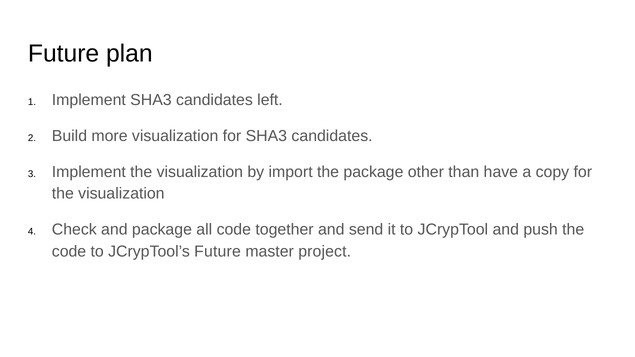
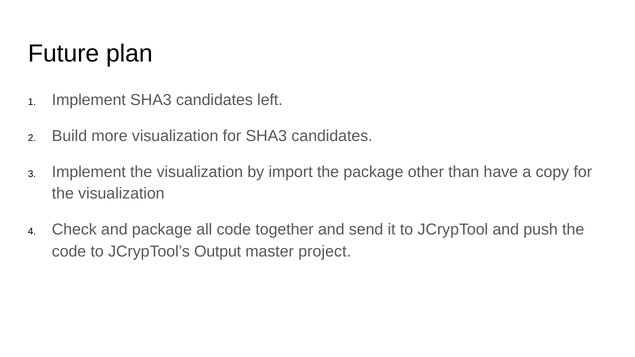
JCrypTool’s Future: Future -> Output
